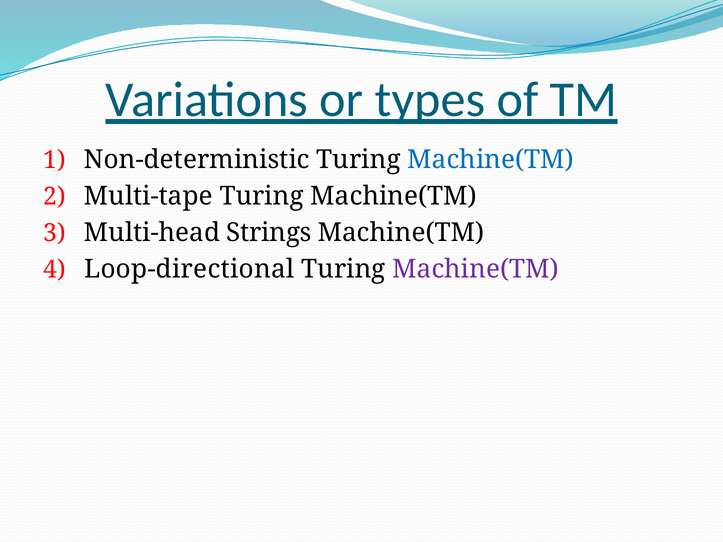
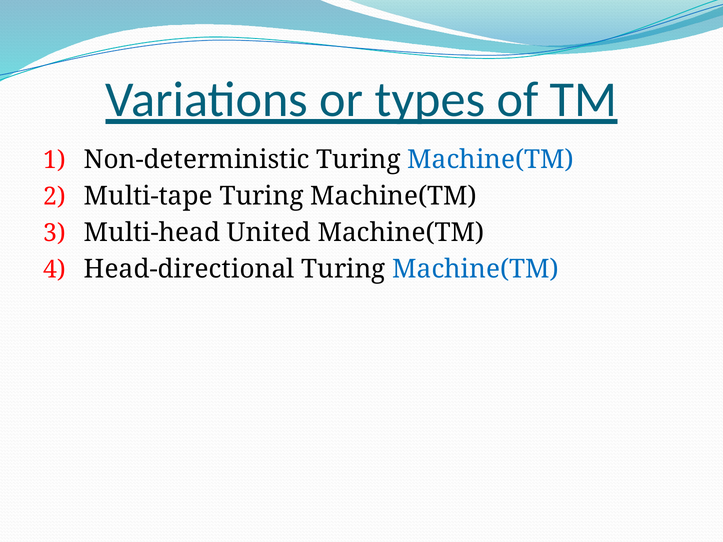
Strings: Strings -> United
Loop-directional: Loop-directional -> Head-directional
Machine(TM at (476, 269) colour: purple -> blue
